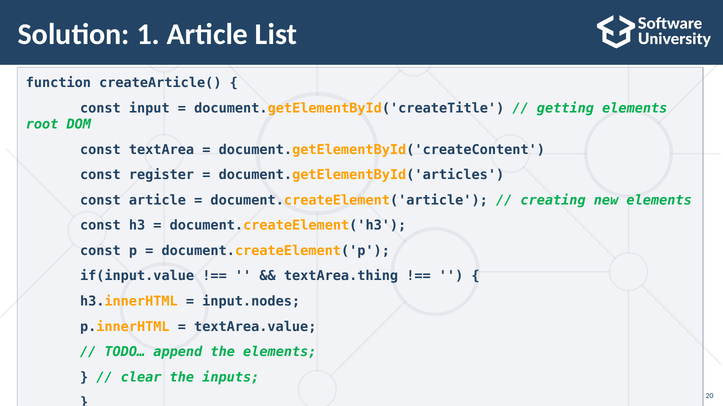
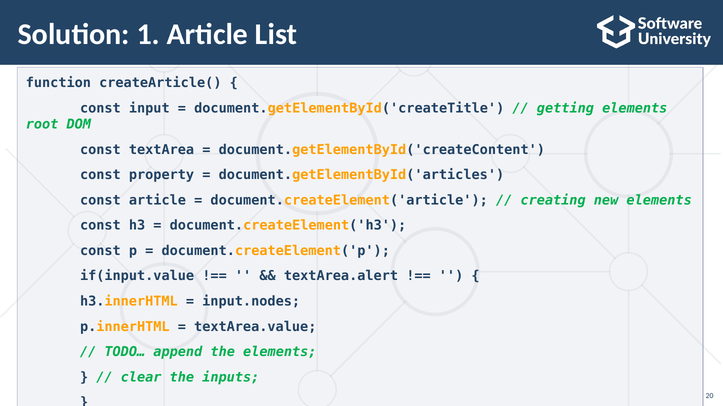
register: register -> property
textArea.thing: textArea.thing -> textArea.alert
